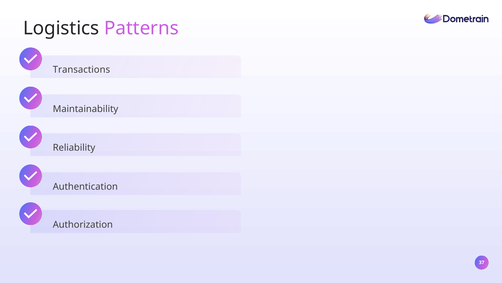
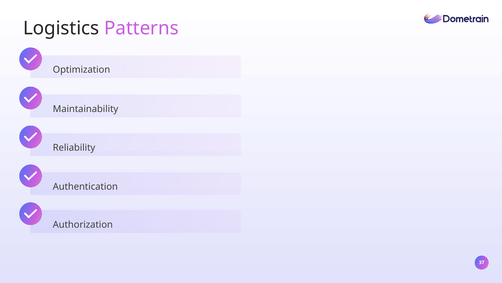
Transactions: Transactions -> Optimization
